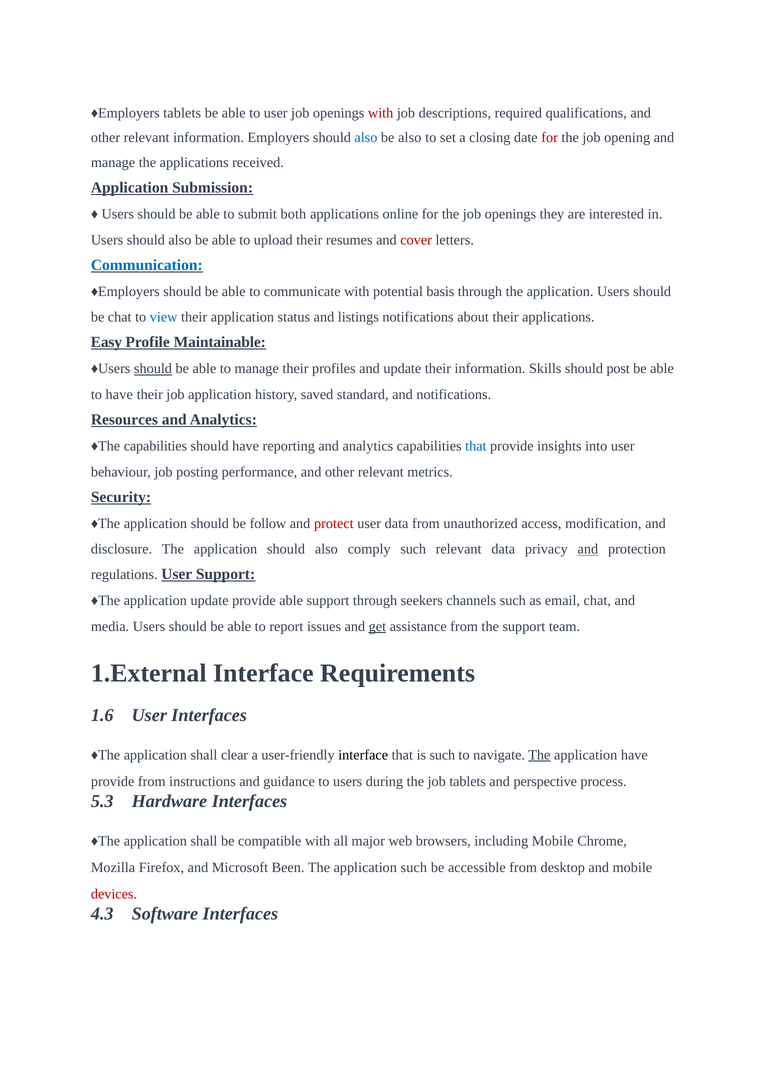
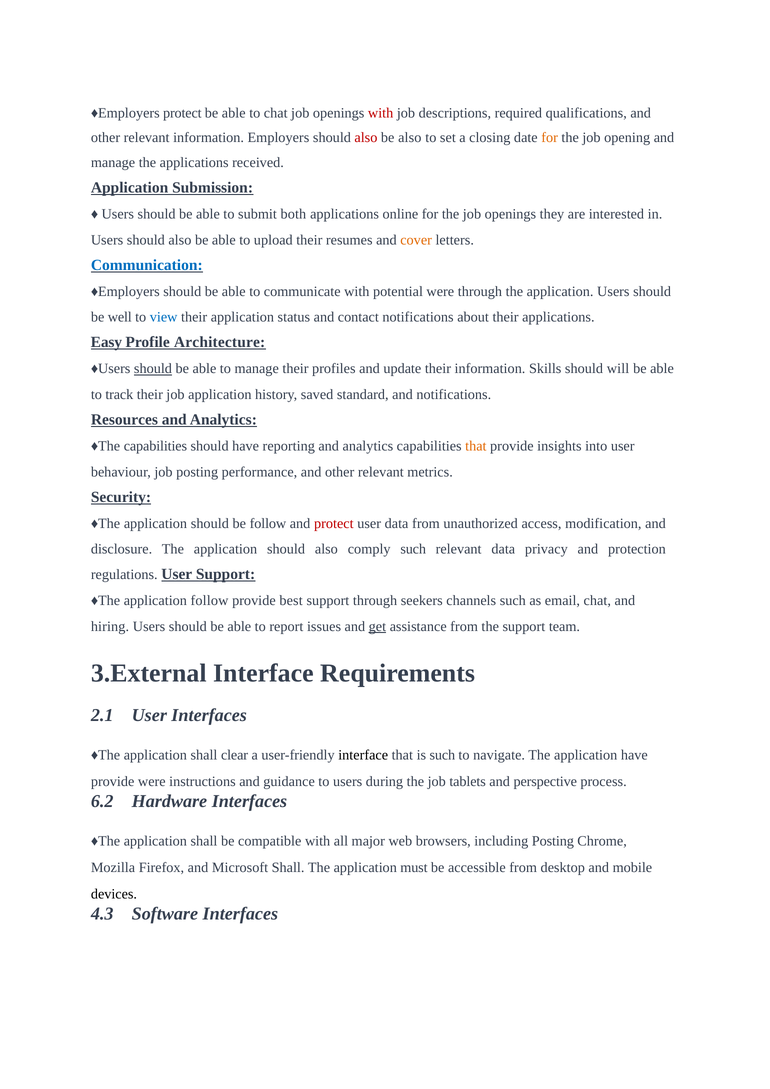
♦Employers tablets: tablets -> protect
to user: user -> chat
also at (366, 138) colour: blue -> red
for at (550, 138) colour: red -> orange
cover colour: red -> orange
potential basis: basis -> were
be chat: chat -> well
listings: listings -> contact
Maintainable: Maintainable -> Architecture
post: post -> will
to have: have -> track
that at (476, 446) colour: blue -> orange
and at (588, 549) underline: present -> none
application update: update -> follow
provide able: able -> best
media: media -> hiring
1.External: 1.External -> 3.External
1.6: 1.6 -> 2.1
The at (539, 755) underline: present -> none
provide from: from -> were
5.3: 5.3 -> 6.2
including Mobile: Mobile -> Posting
Microsoft Been: Been -> Shall
application such: such -> must
devices colour: red -> black
